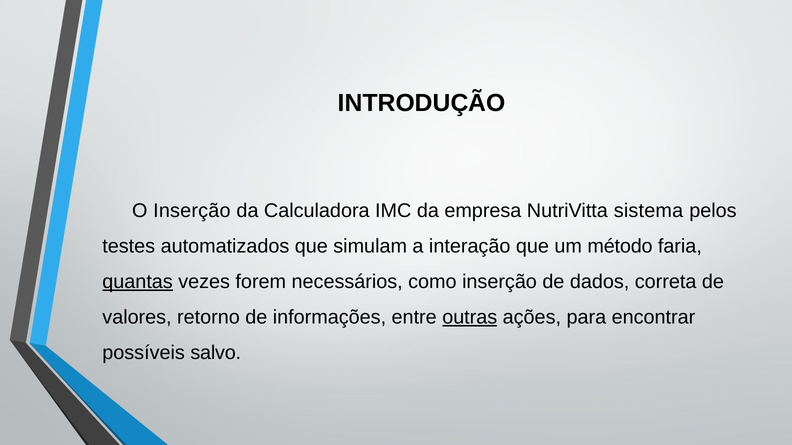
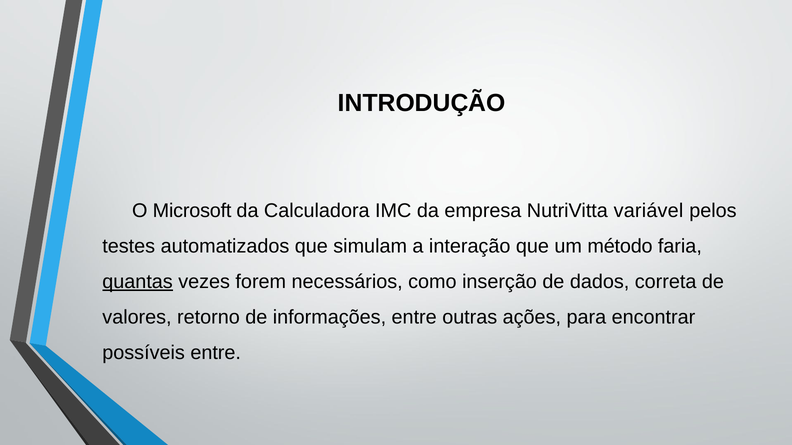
O Inserção: Inserção -> Microsoft
sistema: sistema -> variável
outras underline: present -> none
possíveis salvo: salvo -> entre
